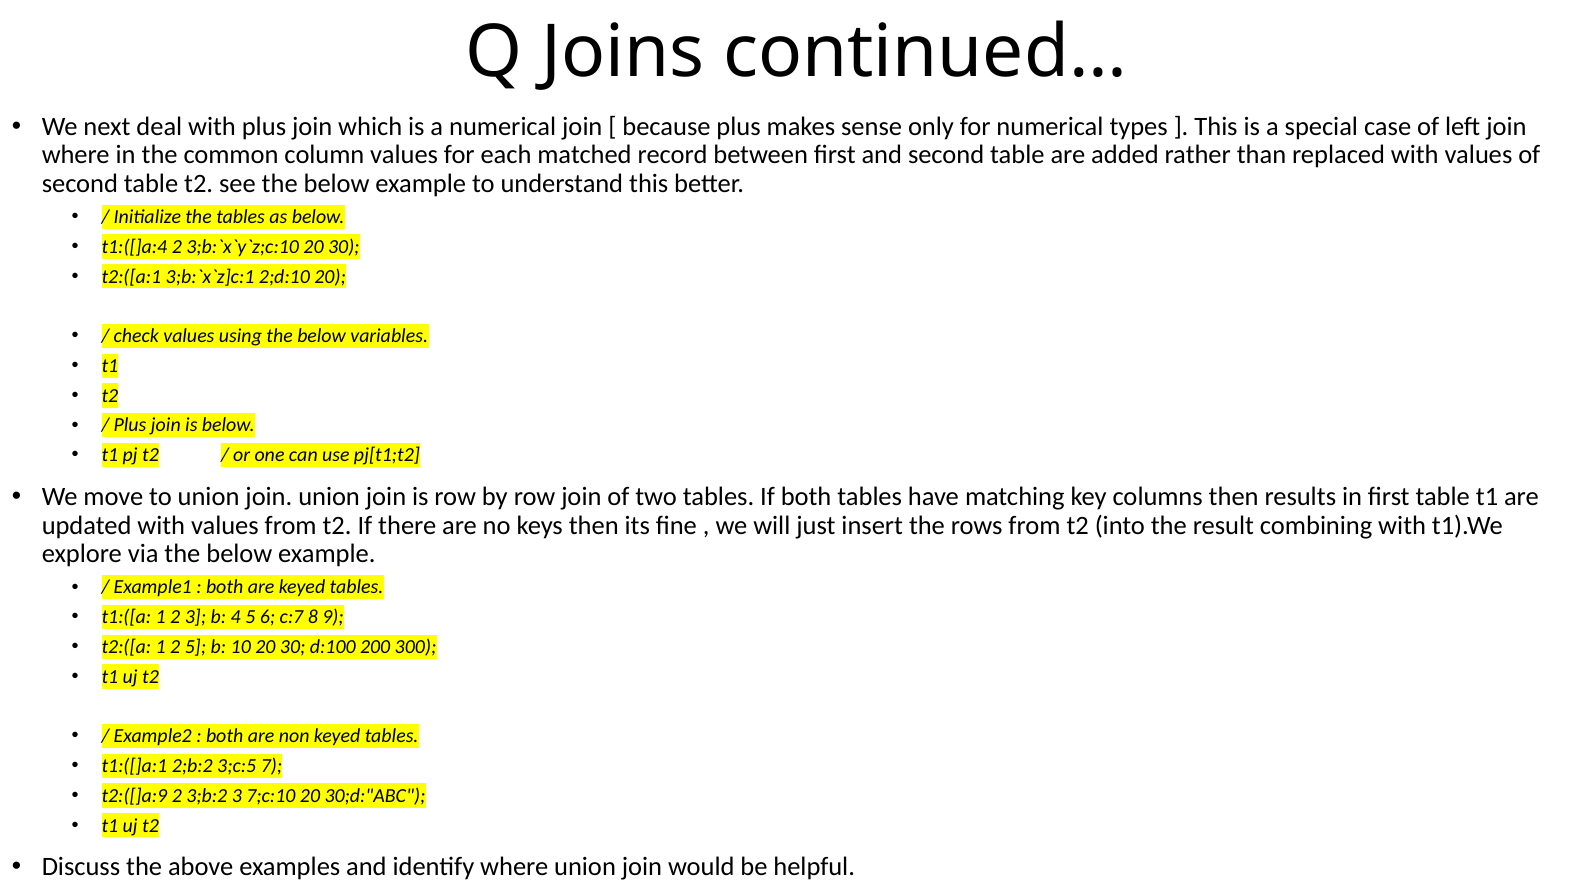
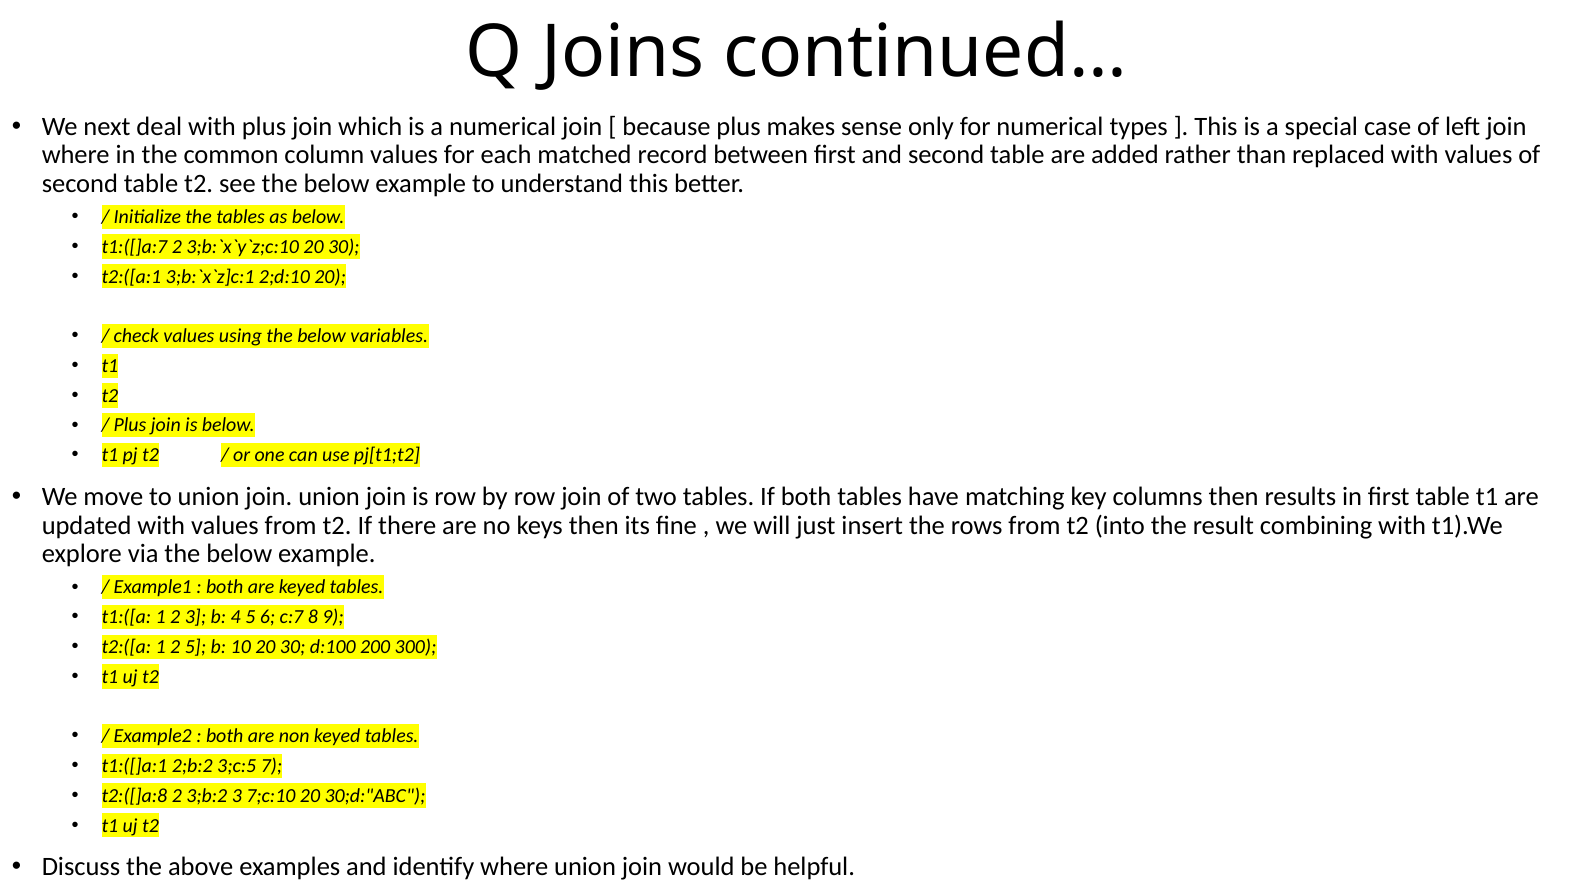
t1:([]a:4: t1:([]a:4 -> t1:([]a:7
t2:([]a:9: t2:([]a:9 -> t2:([]a:8
